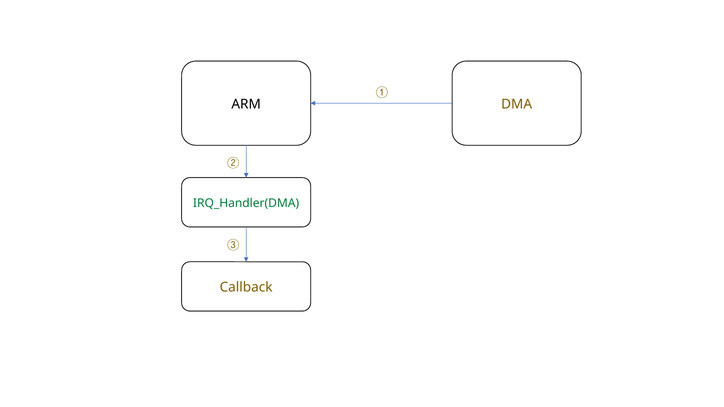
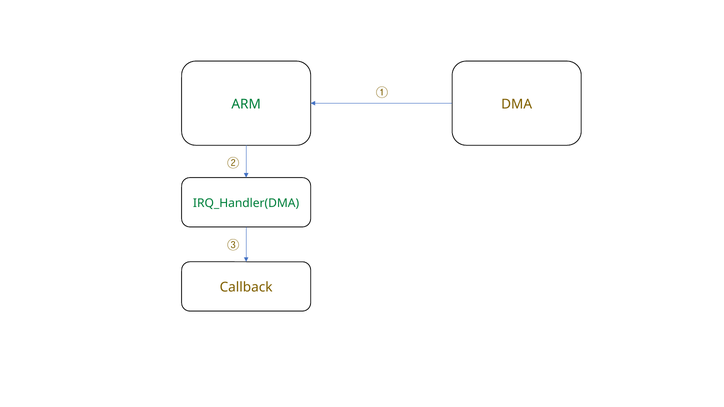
ARM colour: black -> green
